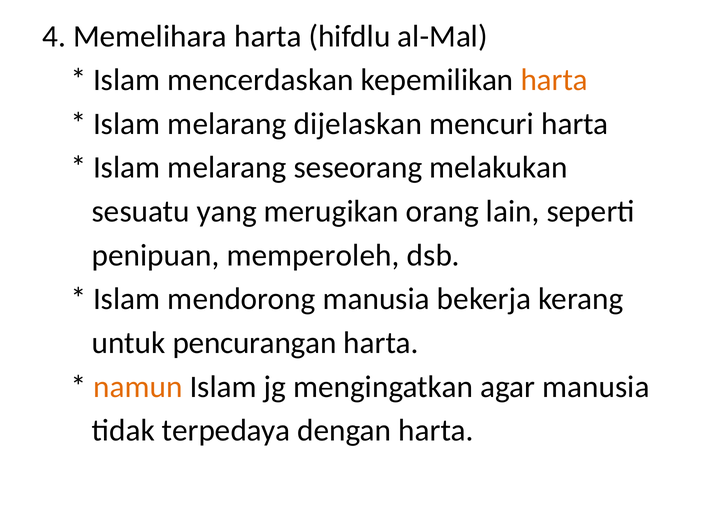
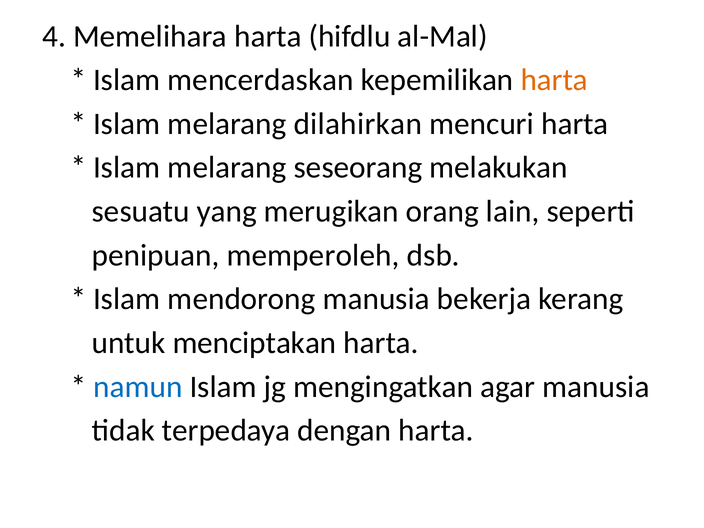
dijelaskan: dijelaskan -> dilahirkan
pencurangan: pencurangan -> menciptakan
namun colour: orange -> blue
